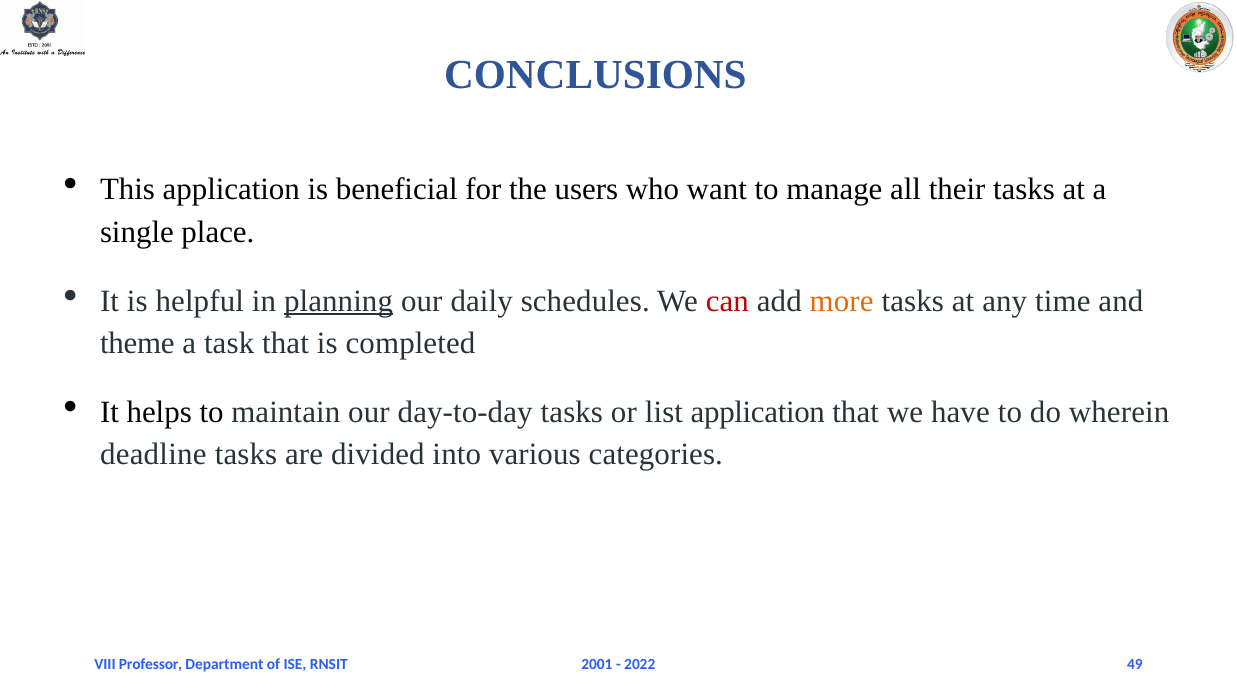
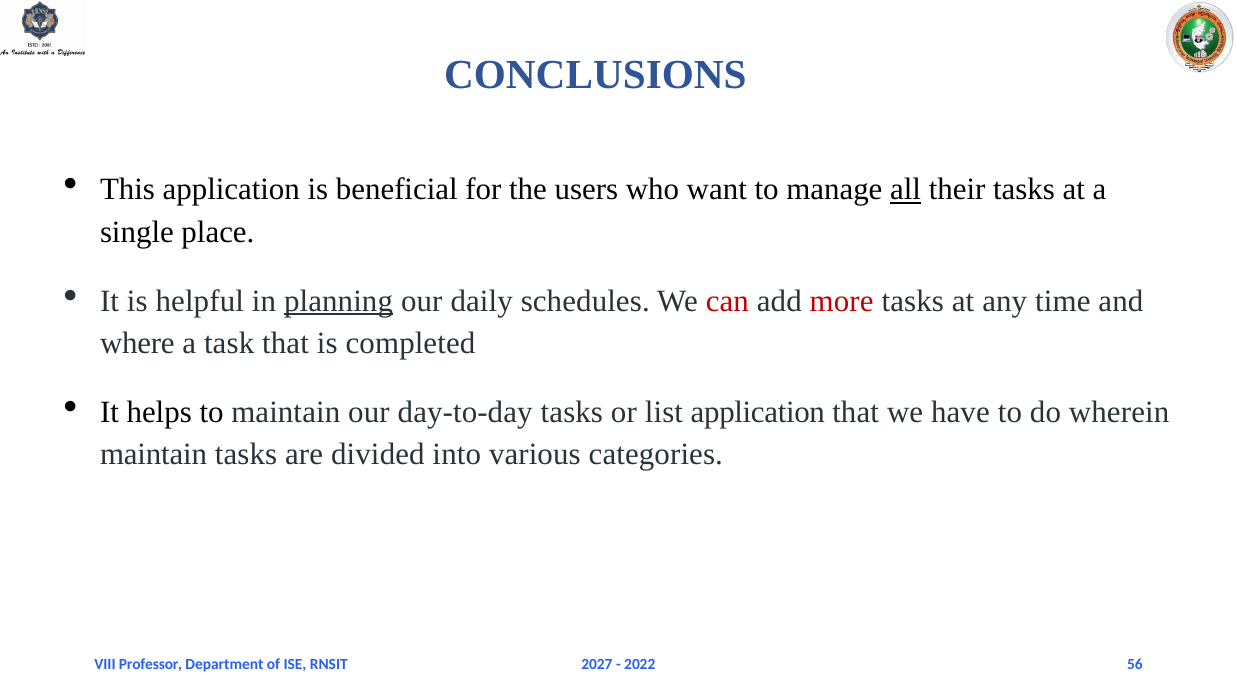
all underline: none -> present
more colour: orange -> red
theme: theme -> where
deadline at (153, 455): deadline -> maintain
2001: 2001 -> 2027
49: 49 -> 56
